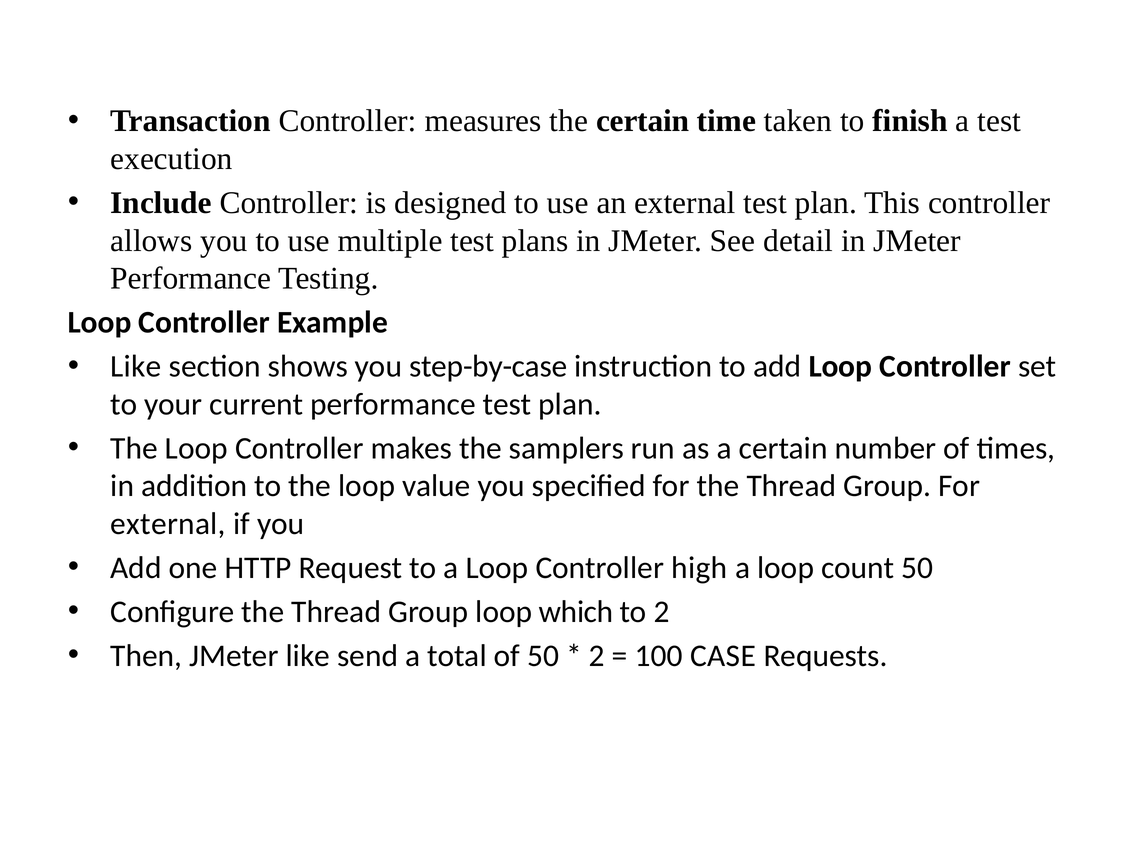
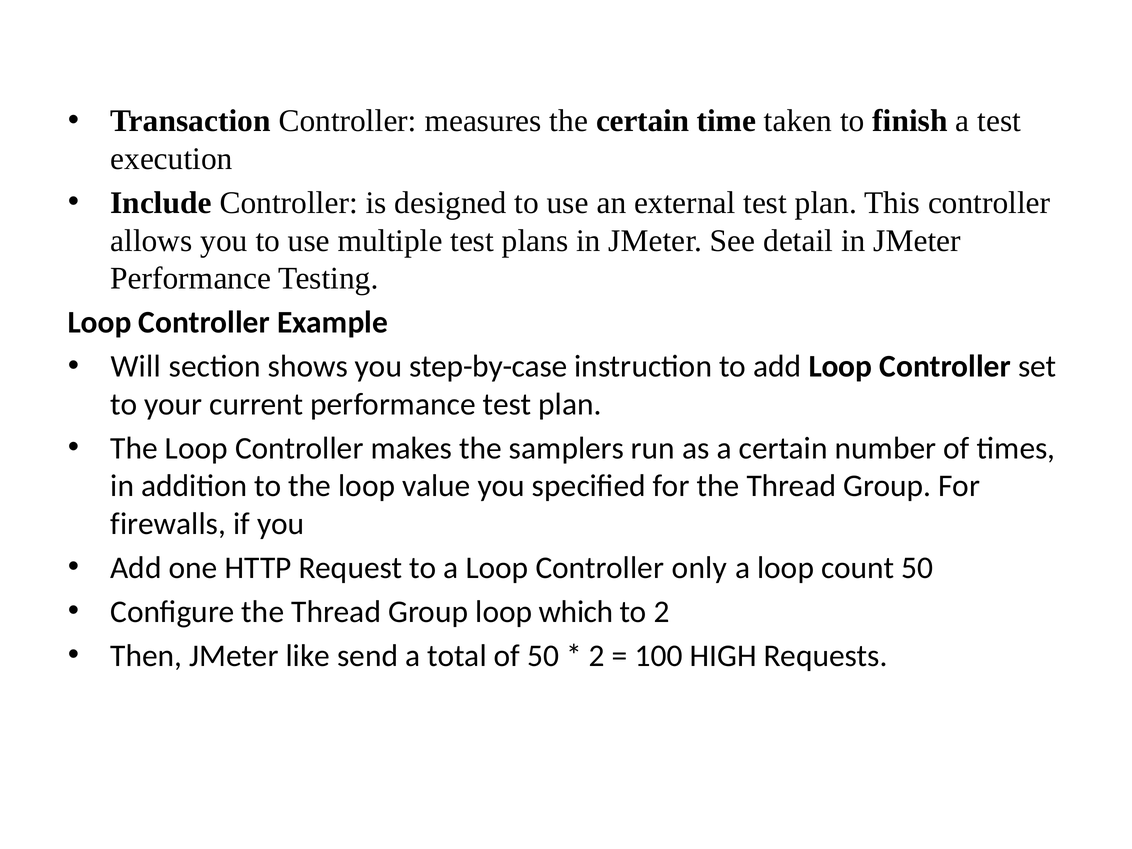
Like at (136, 366): Like -> Will
external at (168, 524): external -> firewalls
high: high -> only
CASE: CASE -> HIGH
